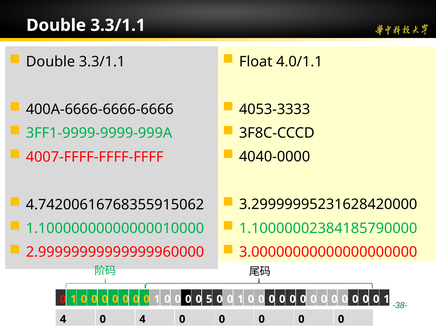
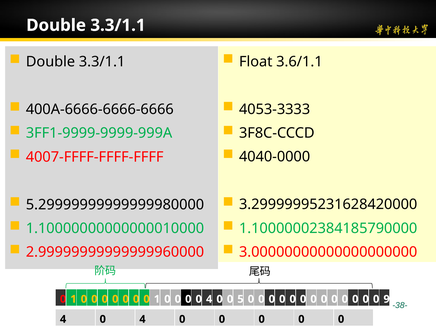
4.0/1.1: 4.0/1.1 -> 3.6/1.1
4.74200616768355915062: 4.74200616768355915062 -> 5.29999999999999980000
0 0 5: 5 -> 4
1 at (240, 299): 1 -> 5
1 at (387, 299): 1 -> 9
